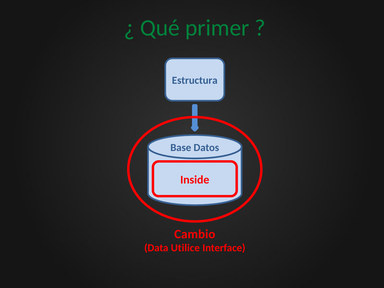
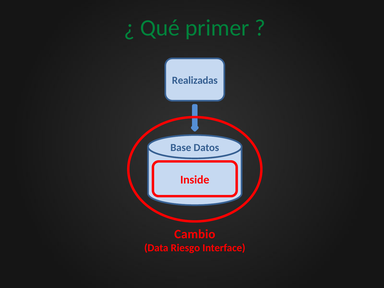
Estructura: Estructura -> Realizadas
Utilice: Utilice -> Riesgo
